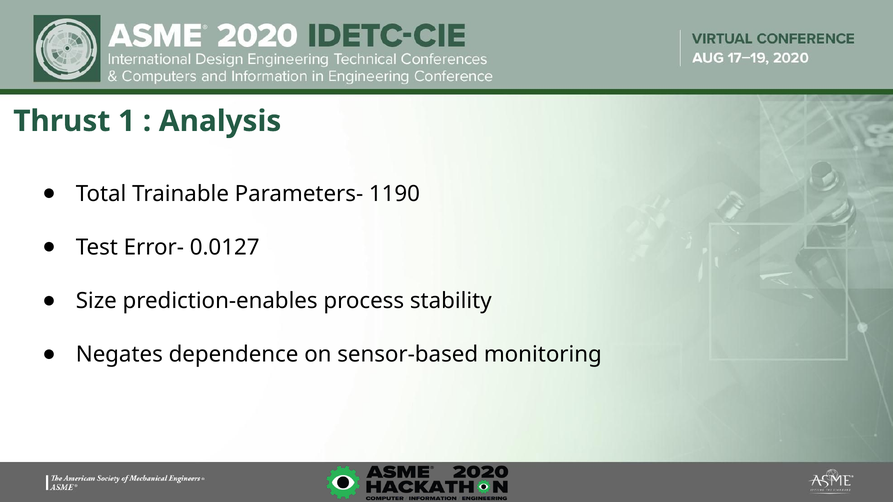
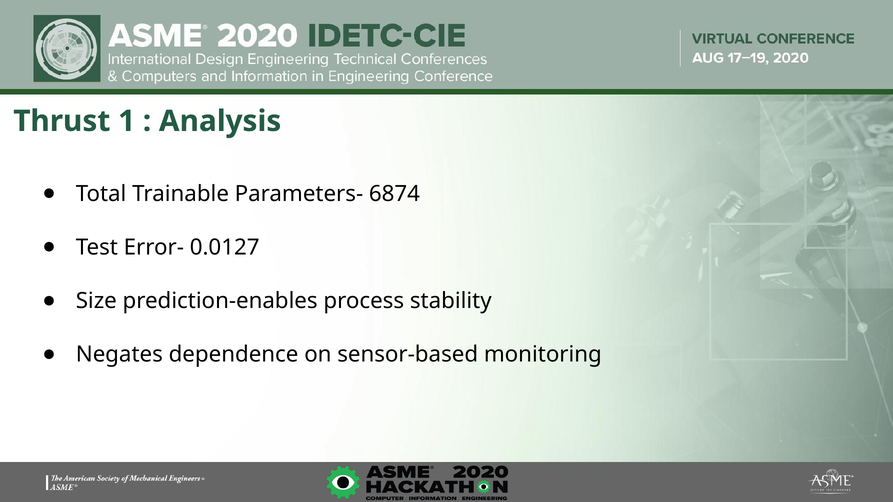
1190: 1190 -> 6874
